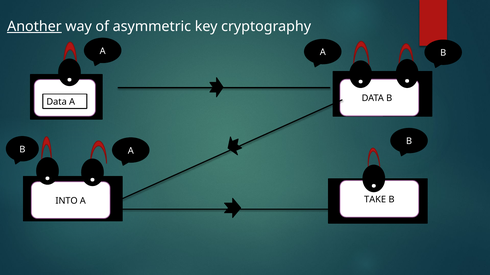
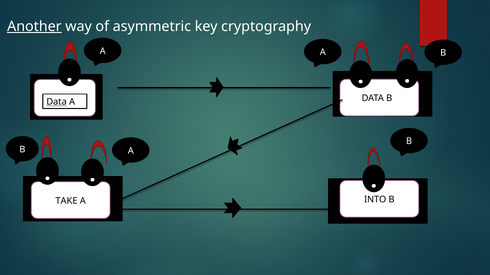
Data at (57, 102) underline: none -> present
INTO: INTO -> TAKE
TAKE: TAKE -> INTO
